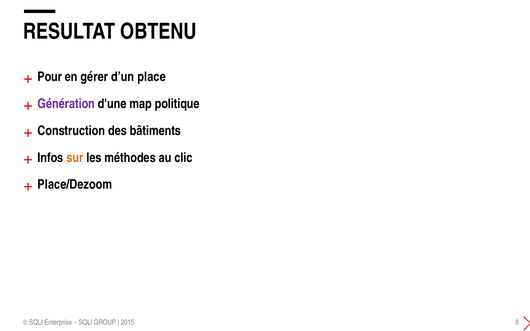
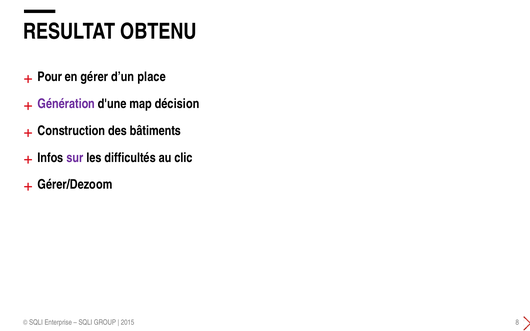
politique: politique -> décision
sur colour: orange -> purple
méthodes: méthodes -> difficultés
Place/Dezoom: Place/Dezoom -> Gérer/Dezoom
